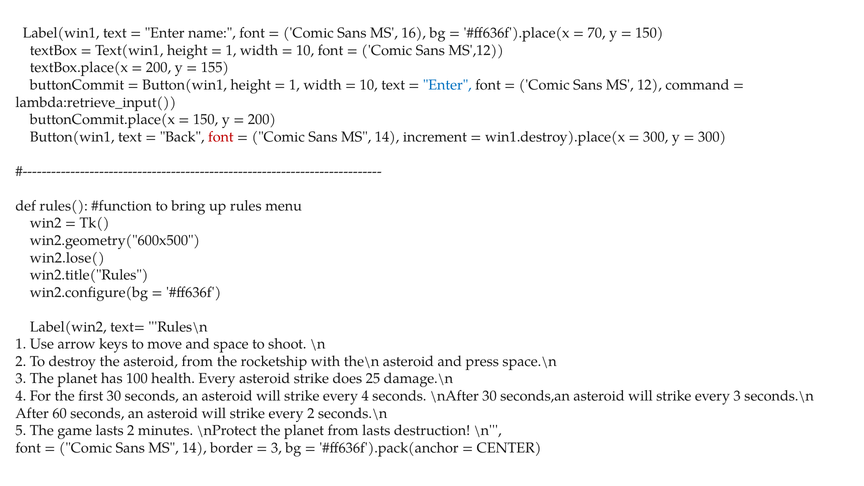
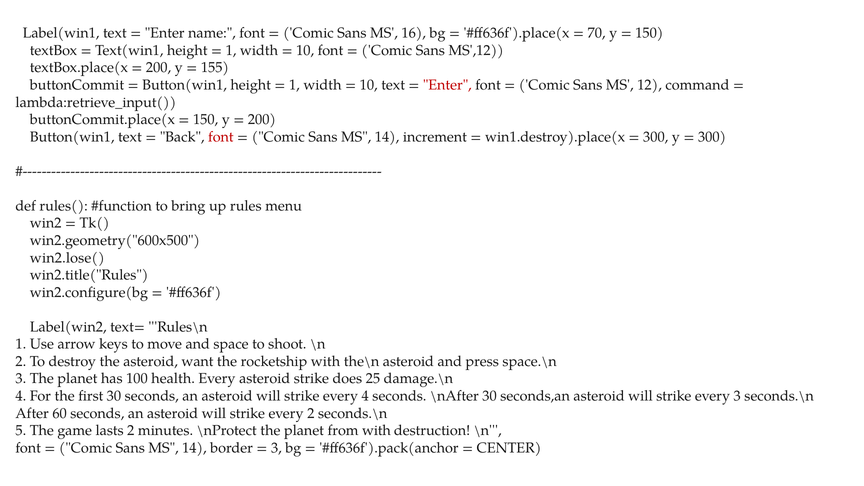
Enter at (447, 85) colour: blue -> red
asteroid from: from -> want
from lasts: lasts -> with
